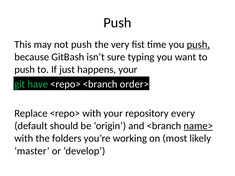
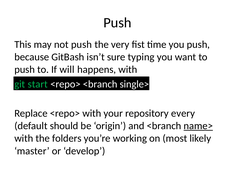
push at (198, 44) underline: present -> none
just: just -> will
happens your: your -> with
have: have -> start
order>: order> -> single>
